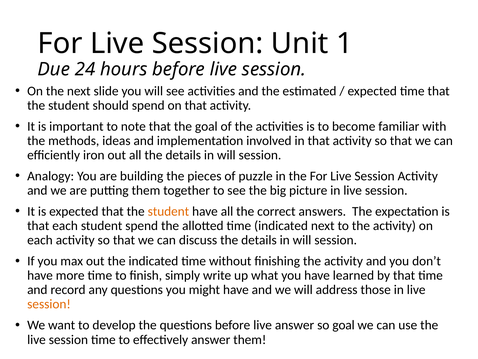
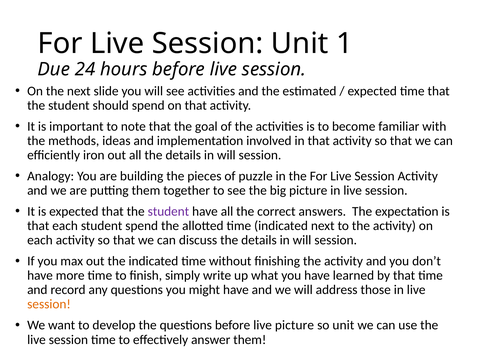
student at (168, 211) colour: orange -> purple
live answer: answer -> picture
so goal: goal -> unit
